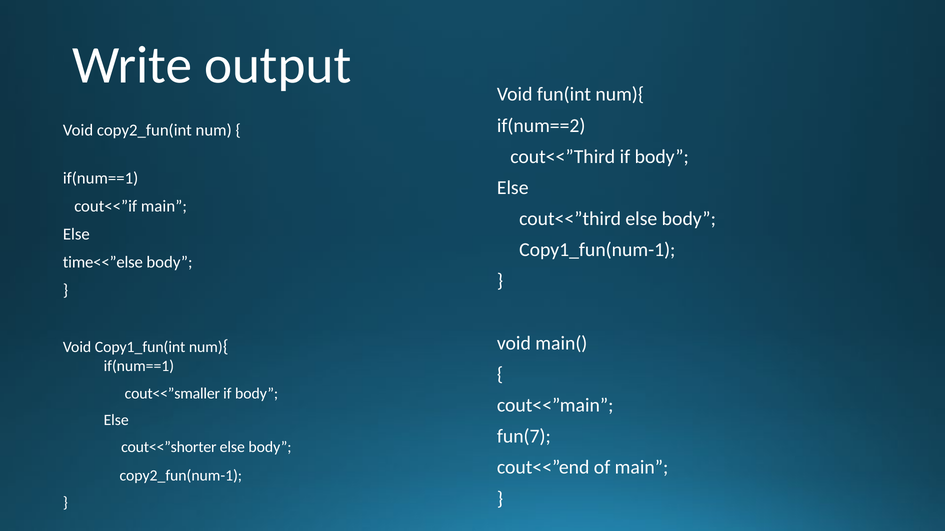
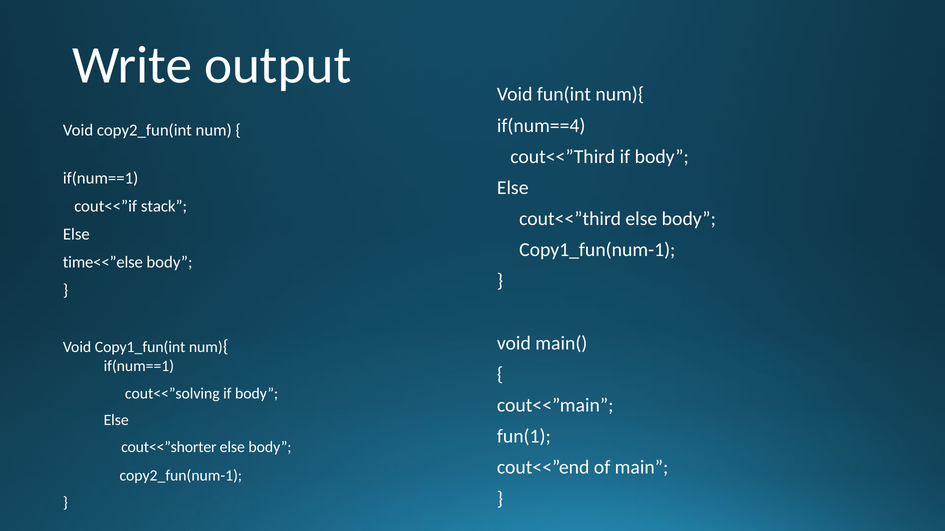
if(num==2: if(num==2 -> if(num==4
cout<<”if main: main -> stack
cout<<”smaller: cout<<”smaller -> cout<<”solving
fun(7: fun(7 -> fun(1
